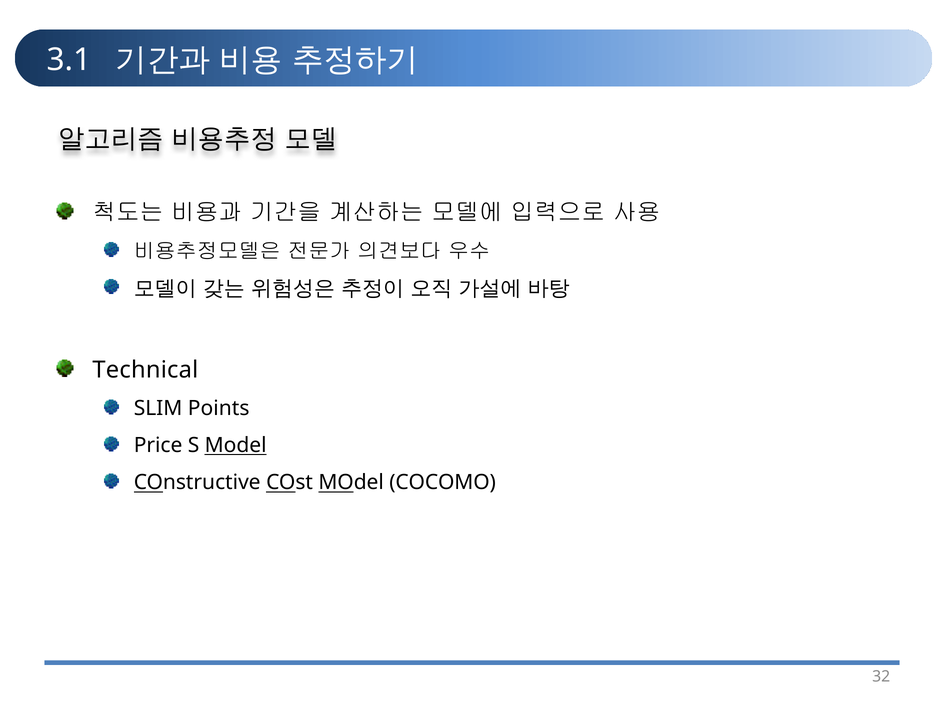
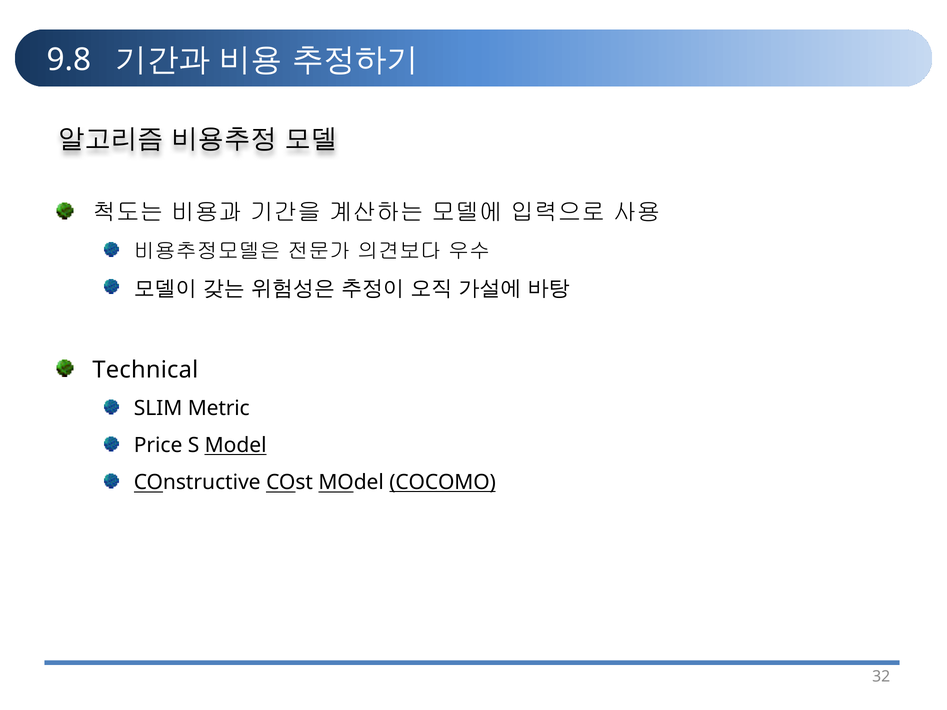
3.1: 3.1 -> 9.8
Points: Points -> Metric
COCOMO underline: none -> present
